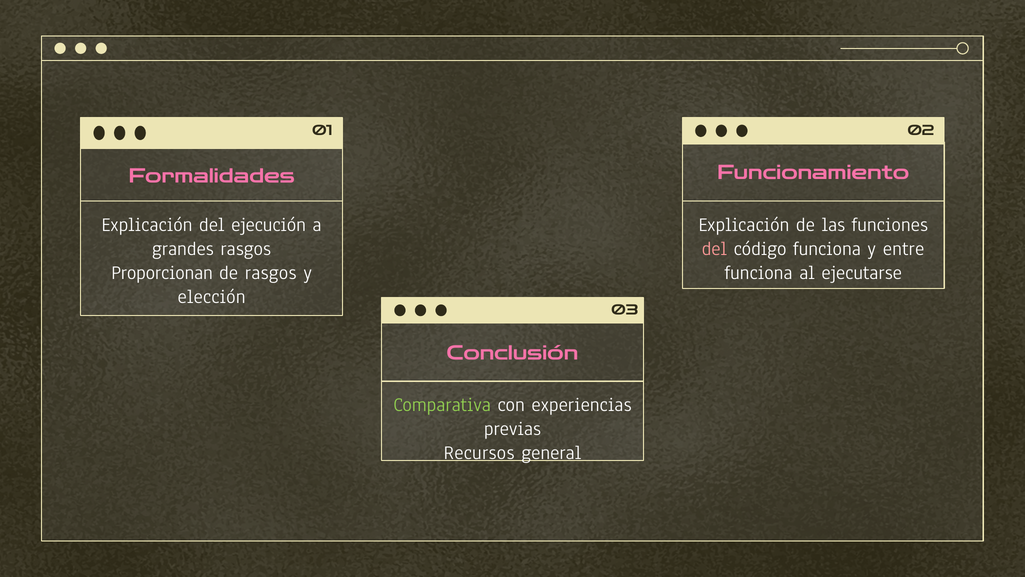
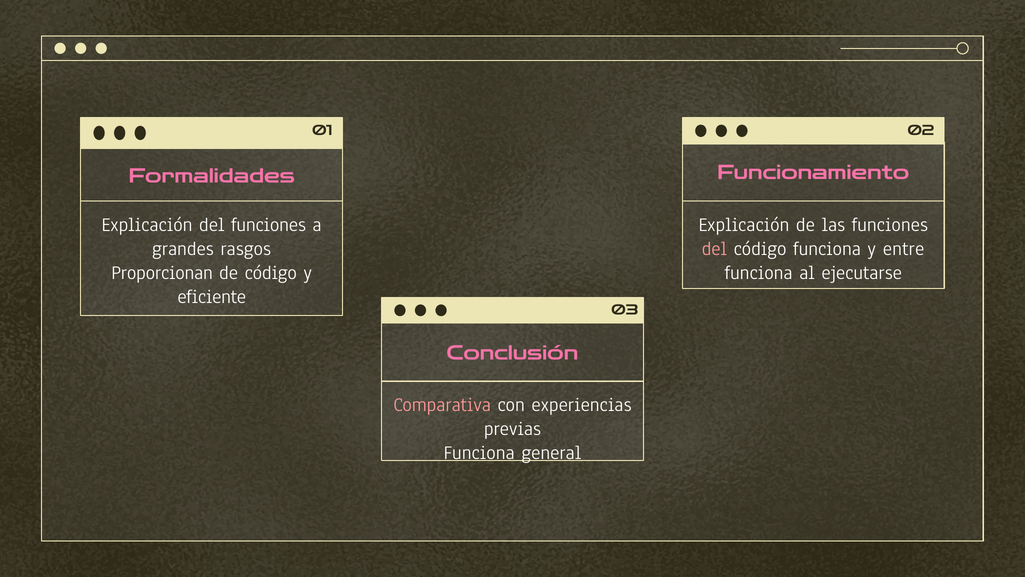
del ejecución: ejecución -> funciones
de rasgos: rasgos -> código
elección: elección -> eficiente
Comparativa colour: light green -> pink
Recursos at (479, 452): Recursos -> Funciona
